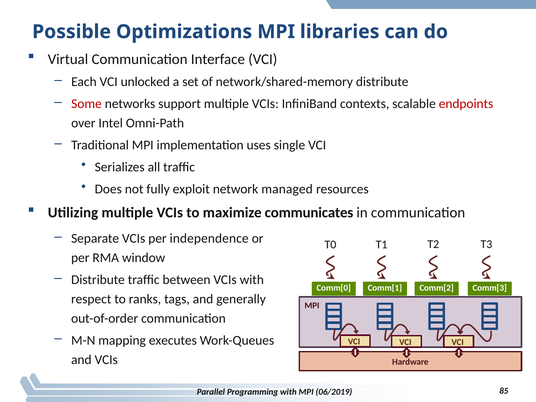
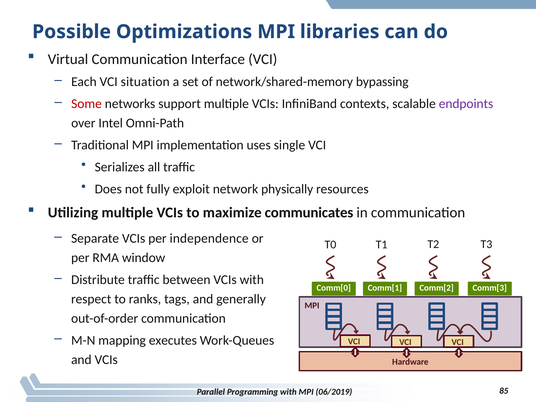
unlocked: unlocked -> situation
network/shared-memory distribute: distribute -> bypassing
endpoints colour: red -> purple
managed: managed -> physically
